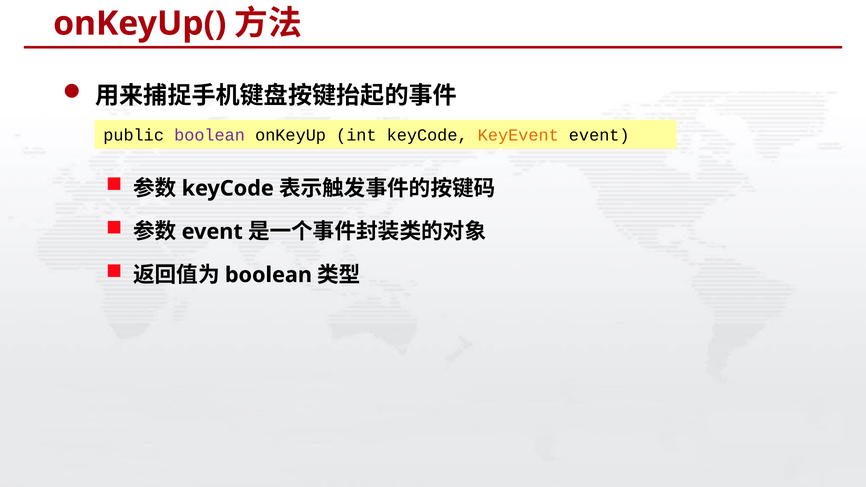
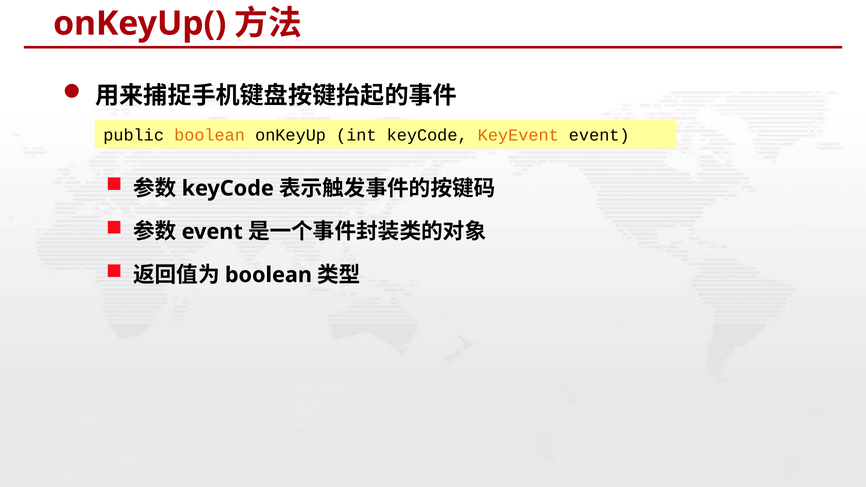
boolean at (210, 135) colour: purple -> orange
